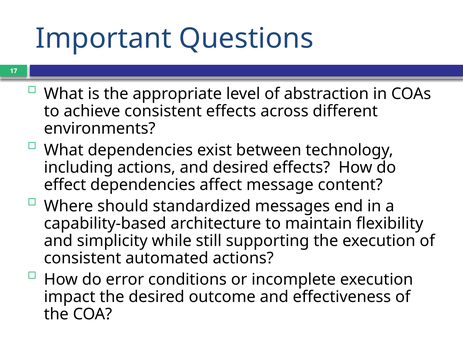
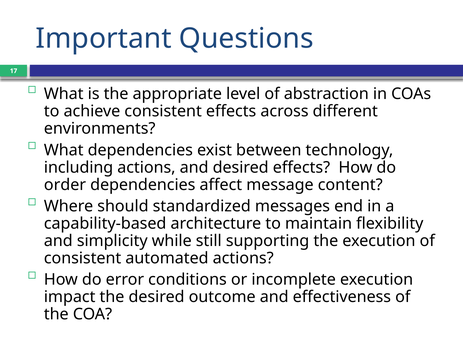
effect: effect -> order
